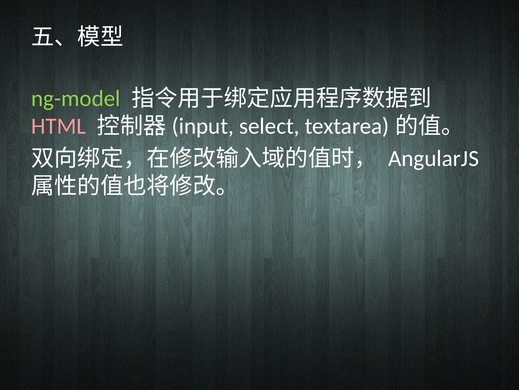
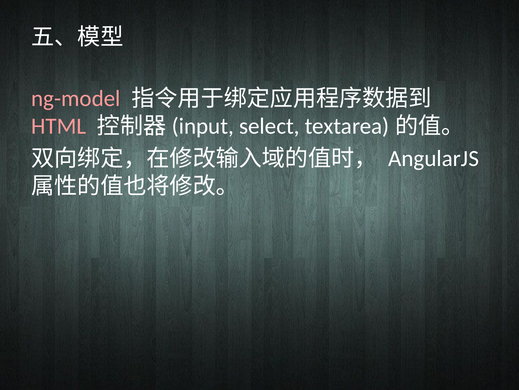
ng-model colour: light green -> pink
